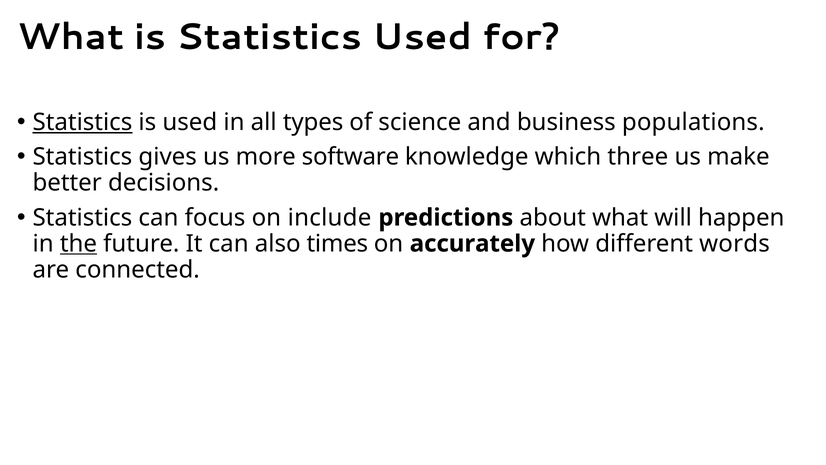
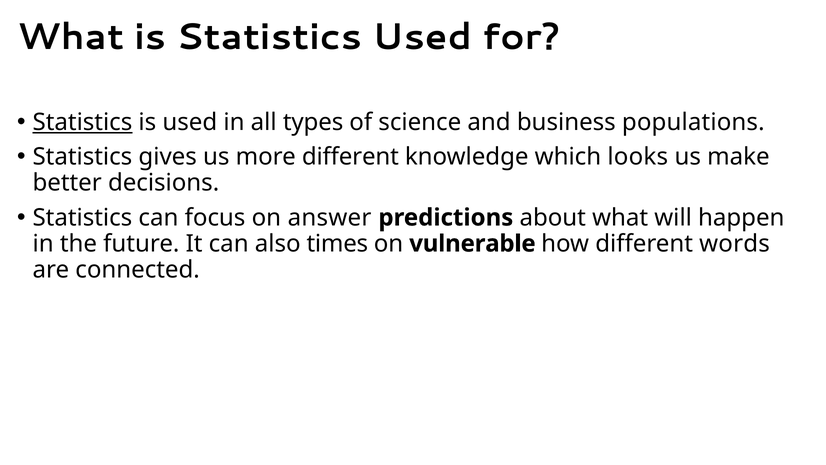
more software: software -> different
three: three -> looks
include: include -> answer
the underline: present -> none
accurately: accurately -> vulnerable
